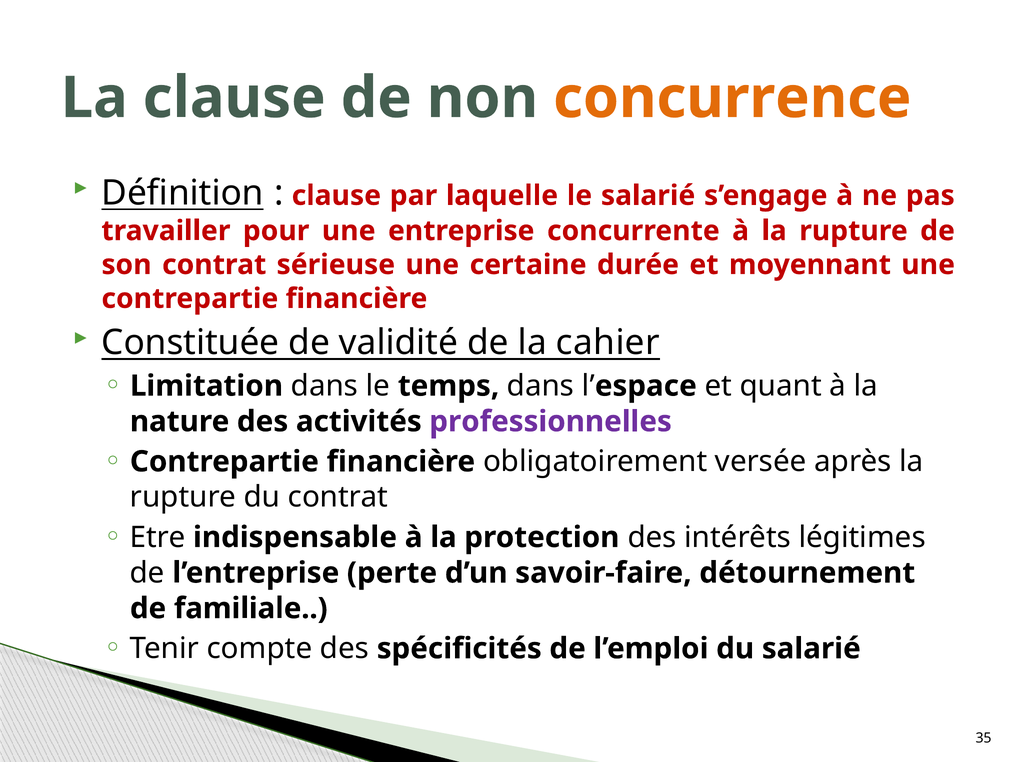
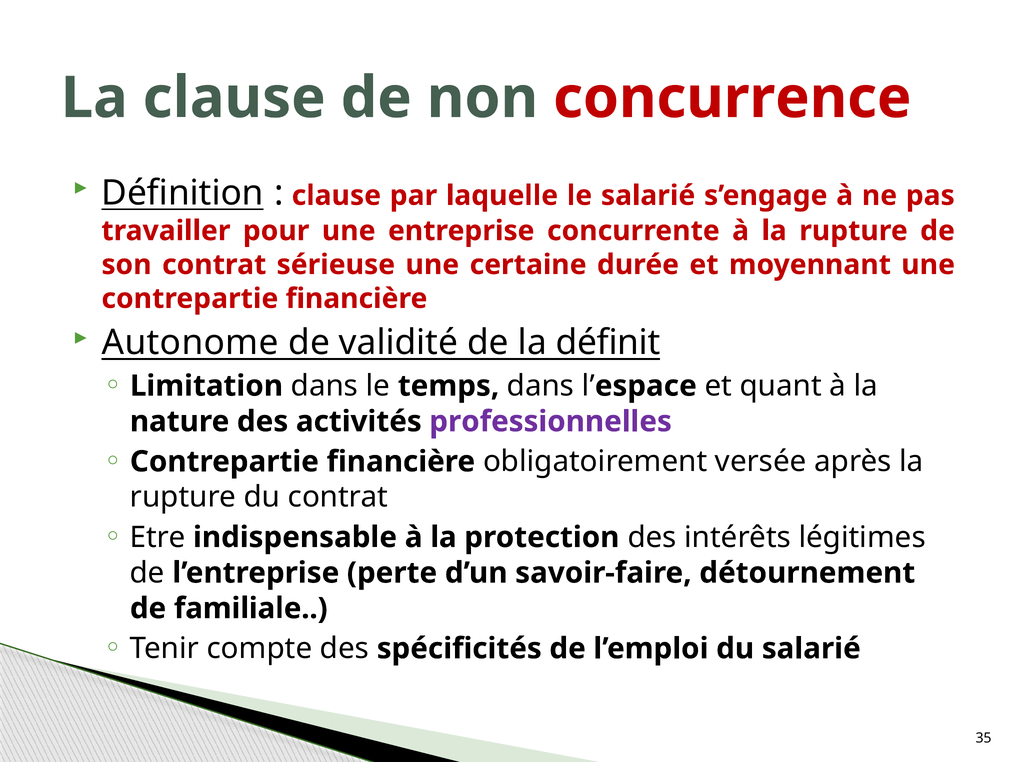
concurrence colour: orange -> red
Constituée: Constituée -> Autonome
cahier: cahier -> définit
